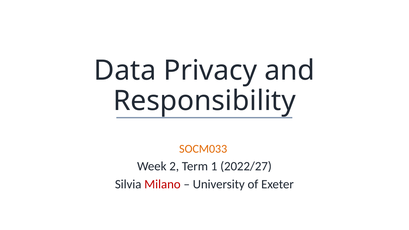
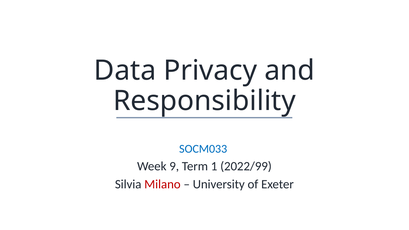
SOCM033 colour: orange -> blue
2: 2 -> 9
2022/27: 2022/27 -> 2022/99
